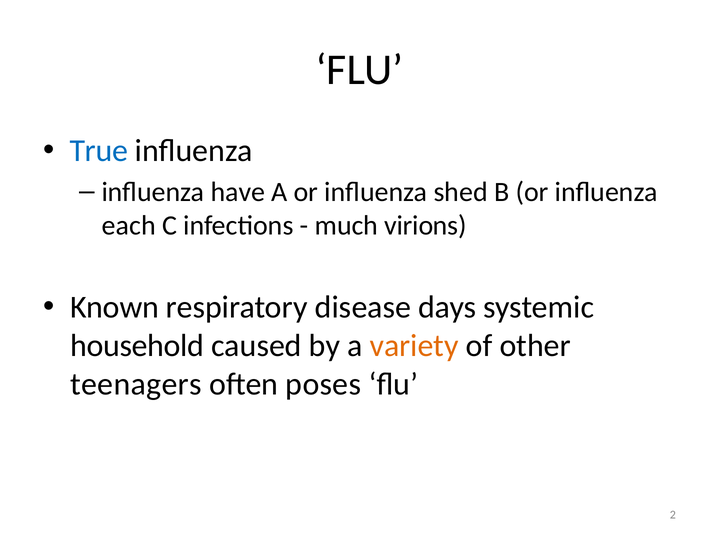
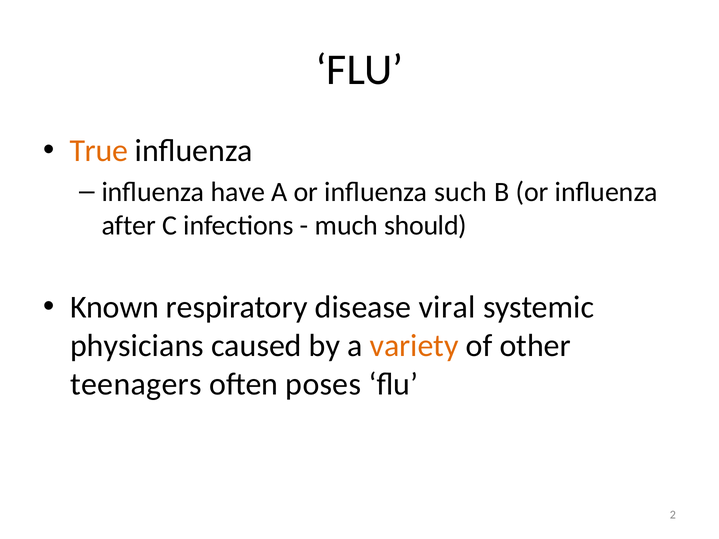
True colour: blue -> orange
shed: shed -> such
each: each -> after
virions: virions -> should
days: days -> viral
household: household -> physicians
